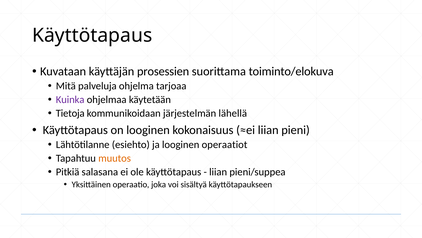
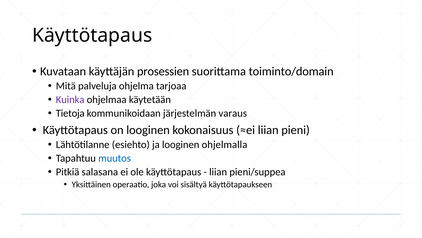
toiminto/elokuva: toiminto/elokuva -> toiminto/domain
lähellä: lähellä -> varaus
operaatiot: operaatiot -> ohjelmalla
muutos colour: orange -> blue
